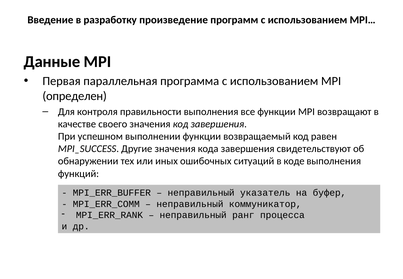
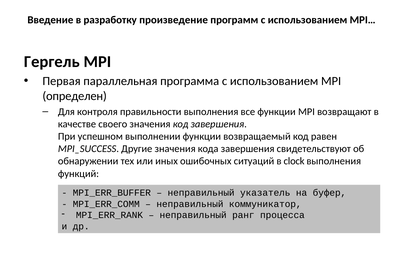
Данные: Данные -> Гергель
коде: коде -> clock
